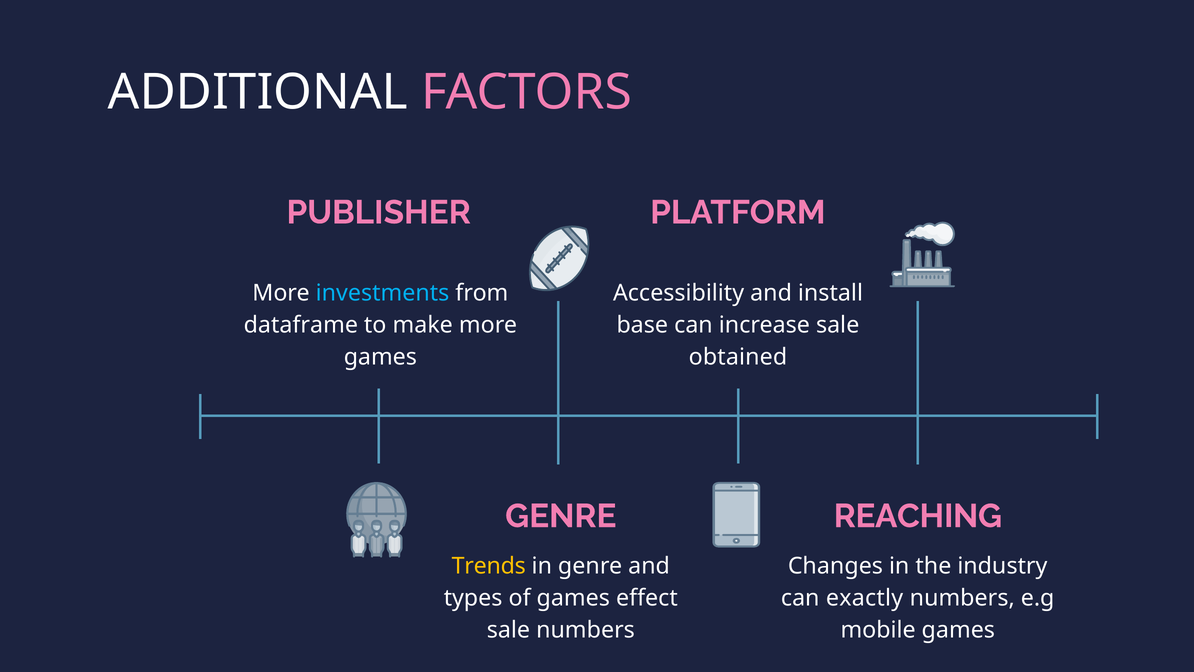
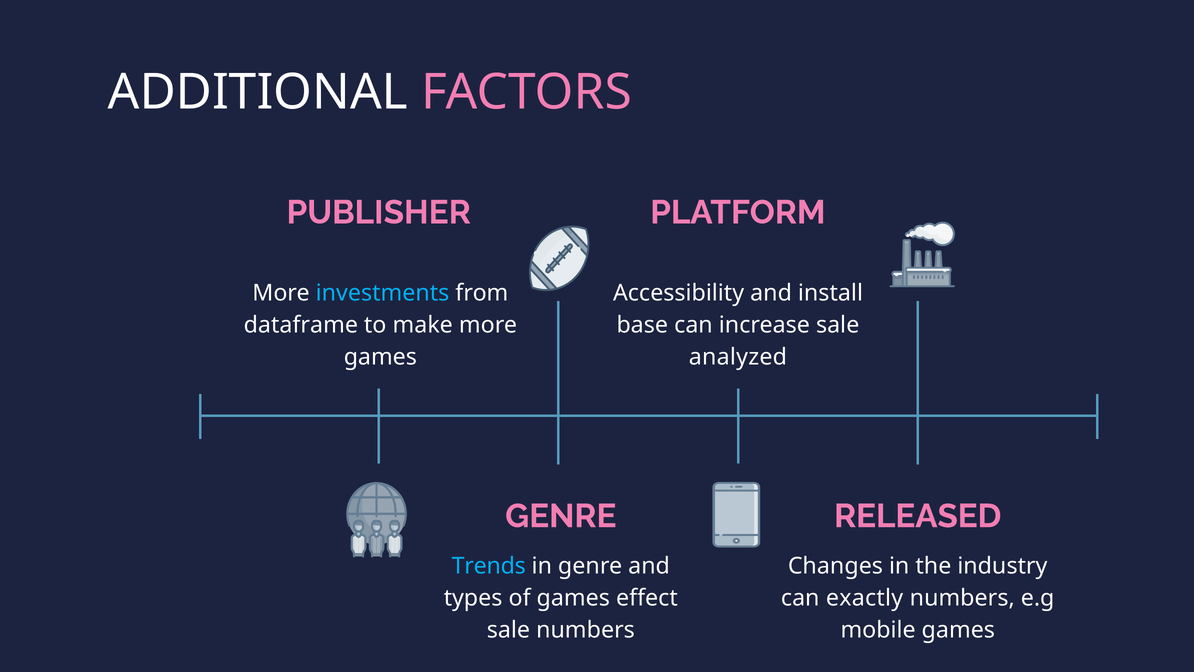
obtained: obtained -> analyzed
REACHING: REACHING -> RELEASED
Trends colour: yellow -> light blue
